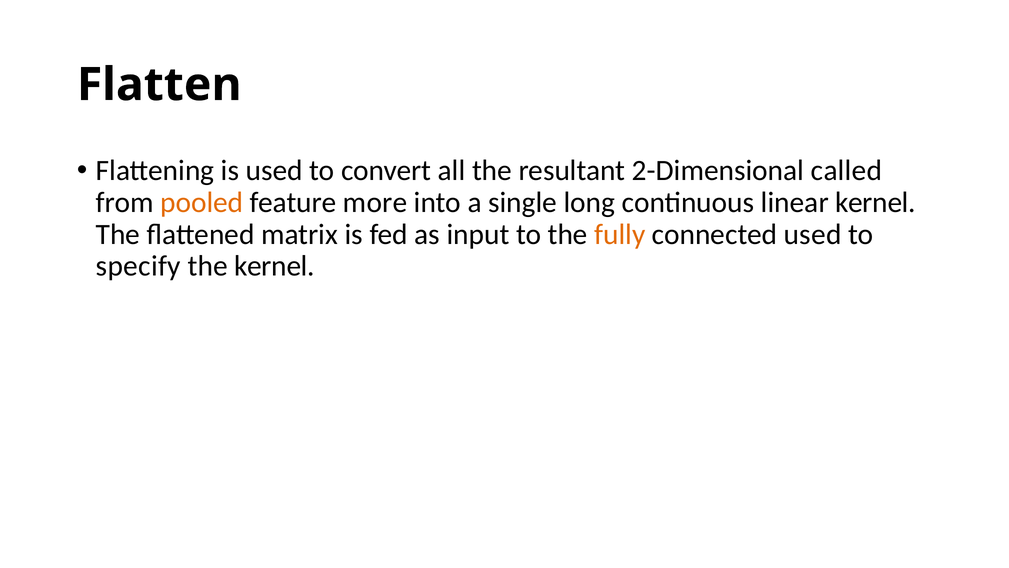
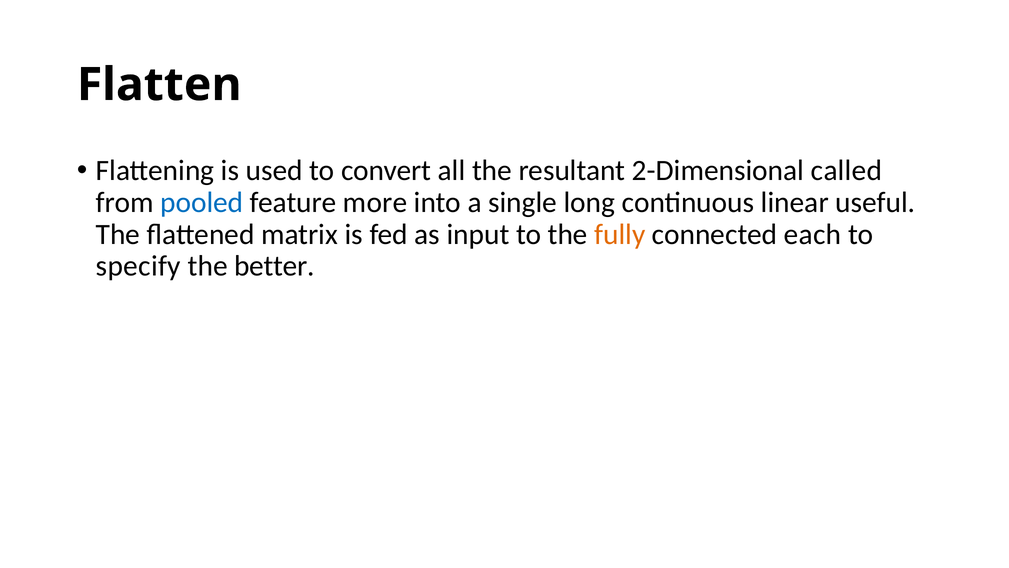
pooled colour: orange -> blue
linear kernel: kernel -> useful
connected used: used -> each
the kernel: kernel -> better
